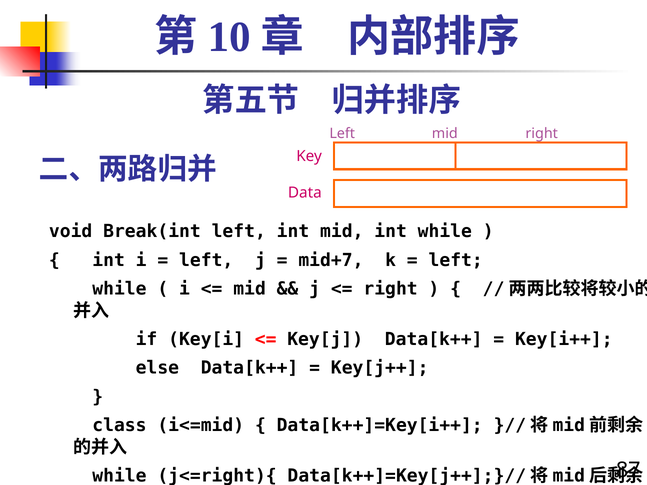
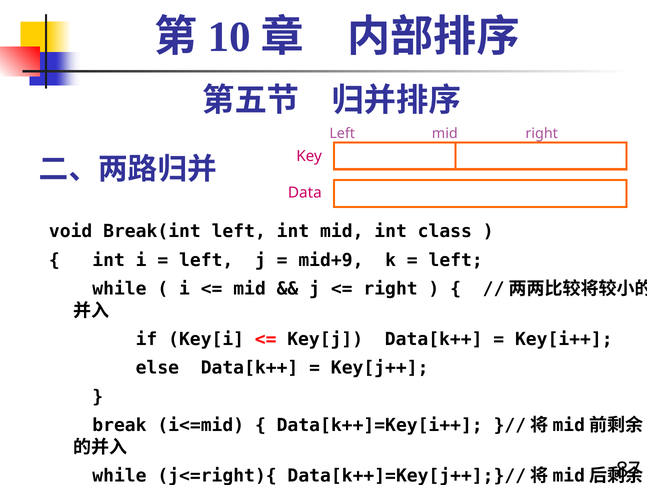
int while: while -> class
mid+7: mid+7 -> mid+9
class: class -> break
